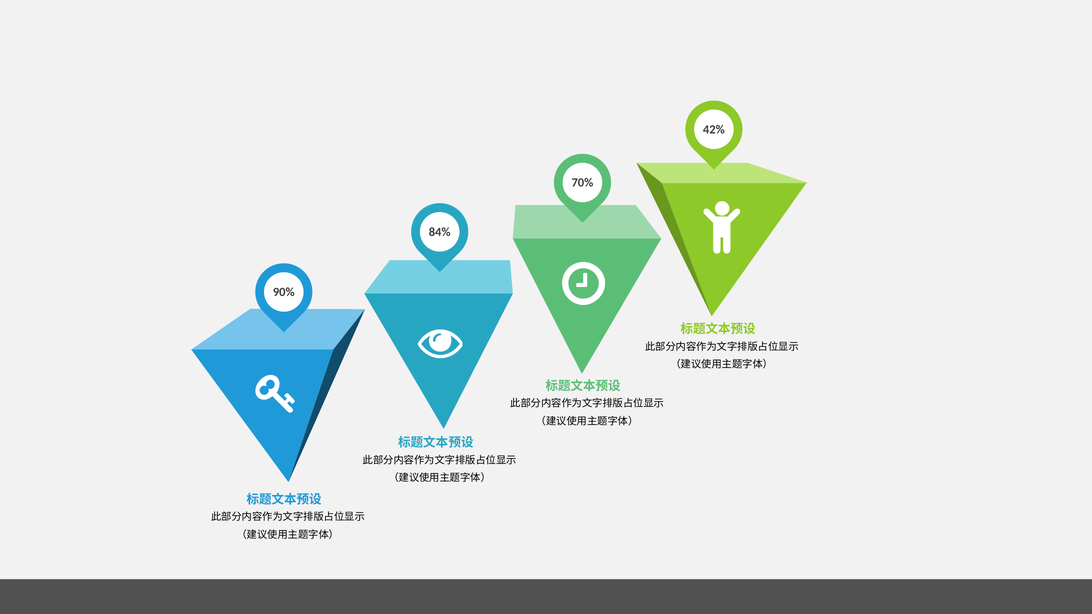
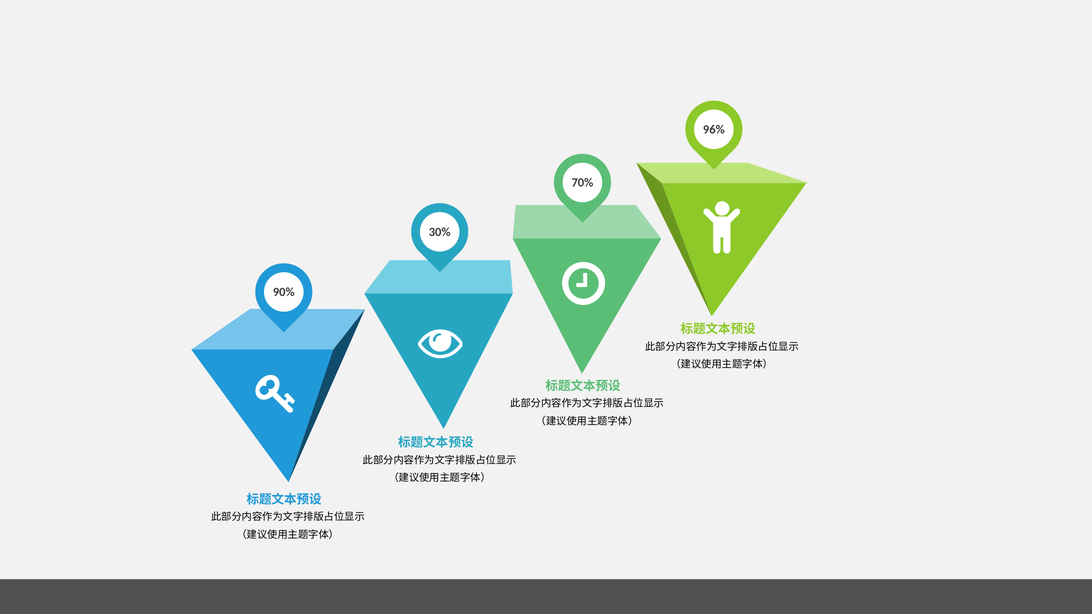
42%: 42% -> 96%
84%: 84% -> 30%
